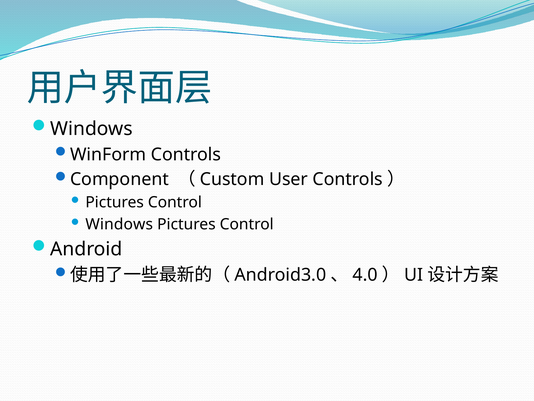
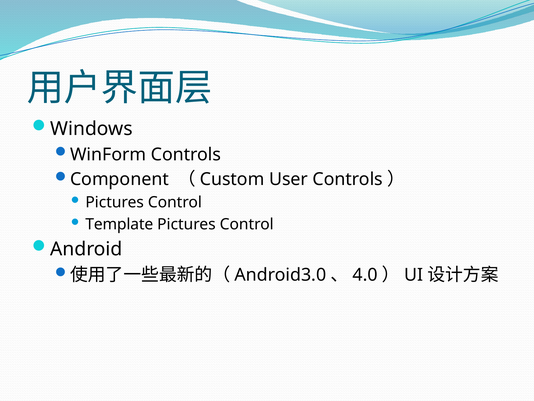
Windows at (119, 224): Windows -> Template
